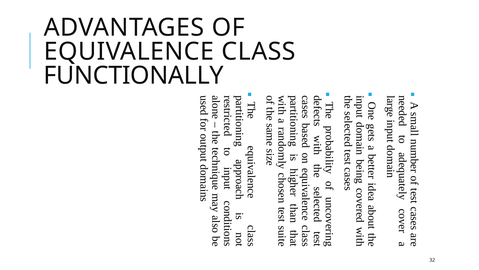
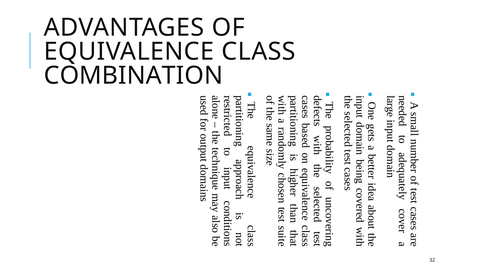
FUNCTIONALLY: FUNCTIONALLY -> COMBINATION
